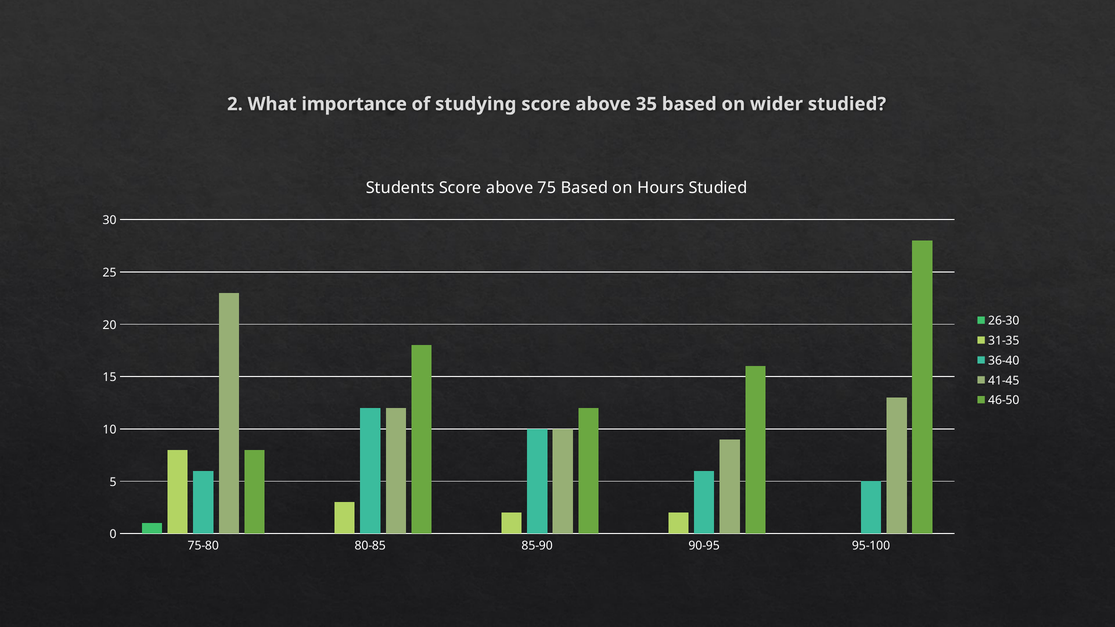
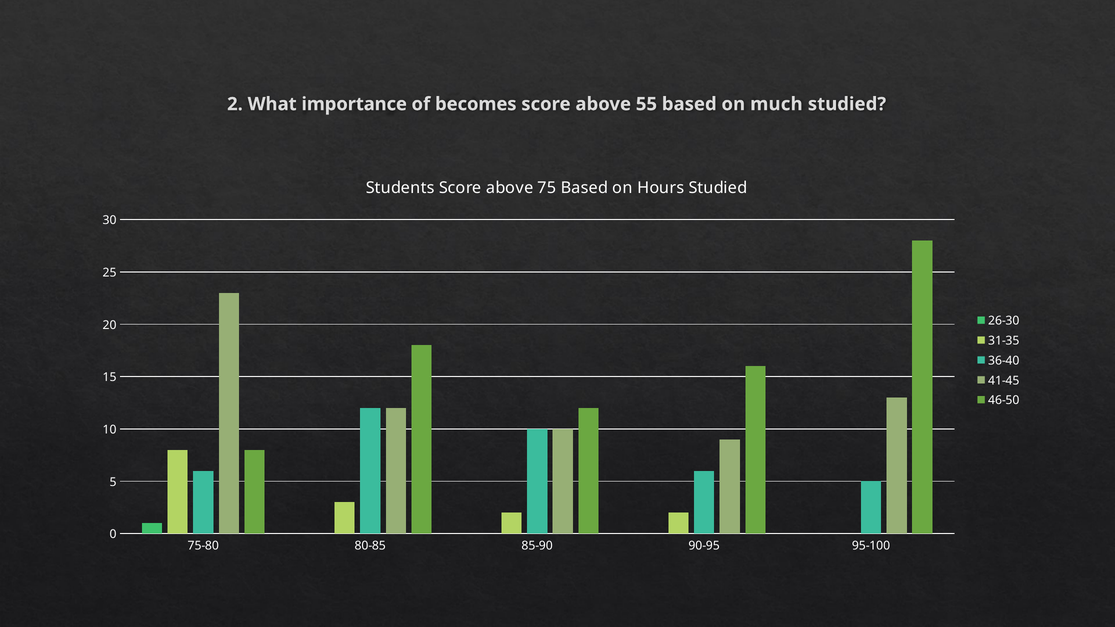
studying: studying -> becomes
35: 35 -> 55
wider: wider -> much
